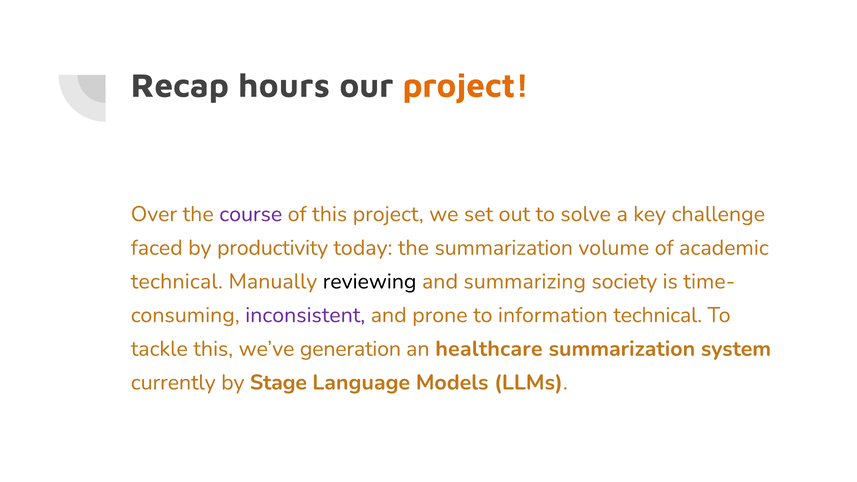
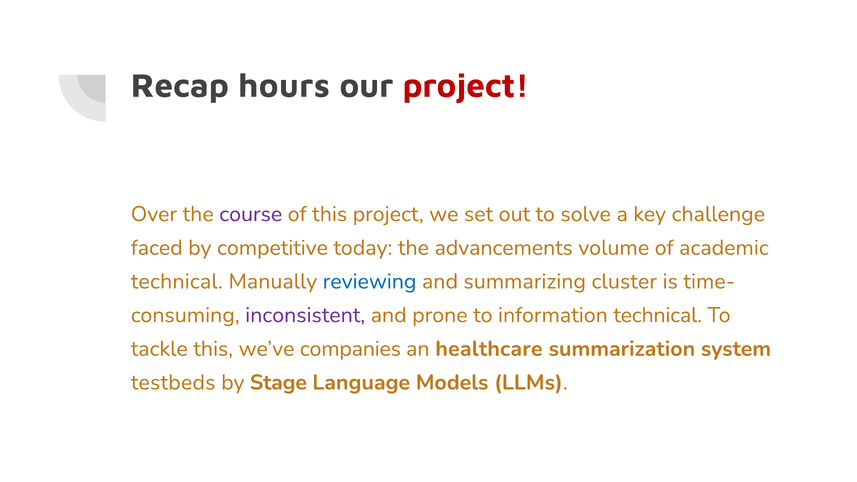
project at (466, 86) colour: orange -> red
productivity: productivity -> competitive
the summarization: summarization -> advancements
reviewing colour: black -> blue
society: society -> cluster
generation: generation -> companies
currently: currently -> testbeds
